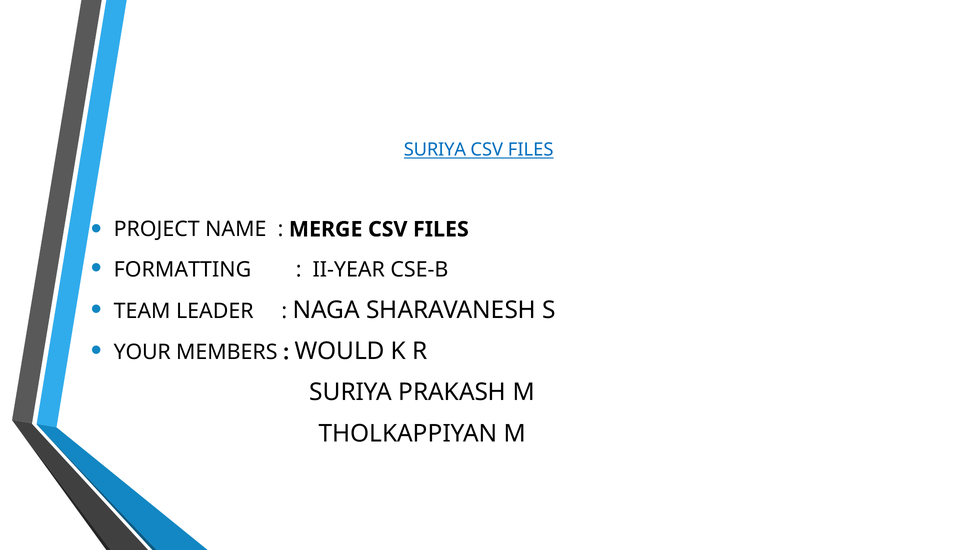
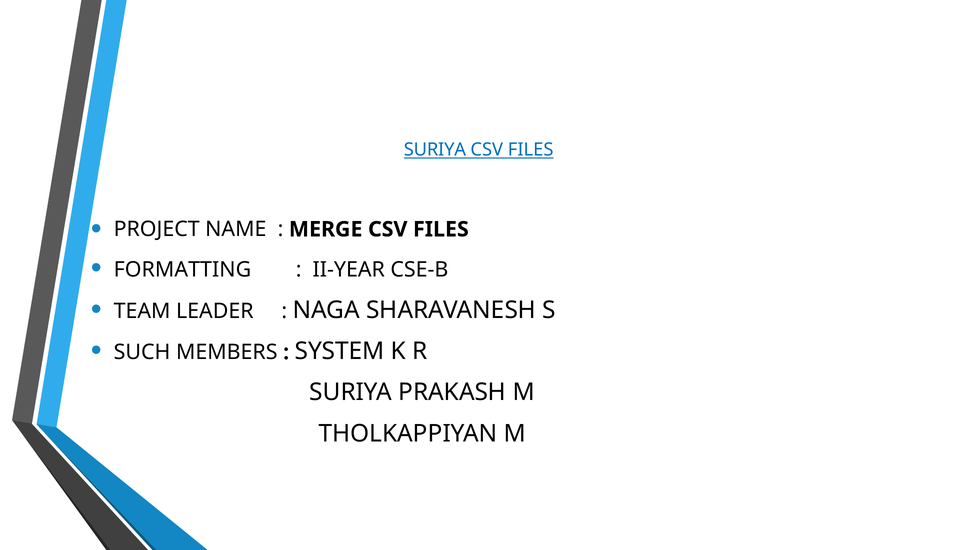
YOUR: YOUR -> SUCH
WOULD: WOULD -> SYSTEM
